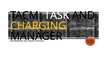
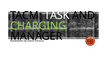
CHARGING colour: yellow -> light green
